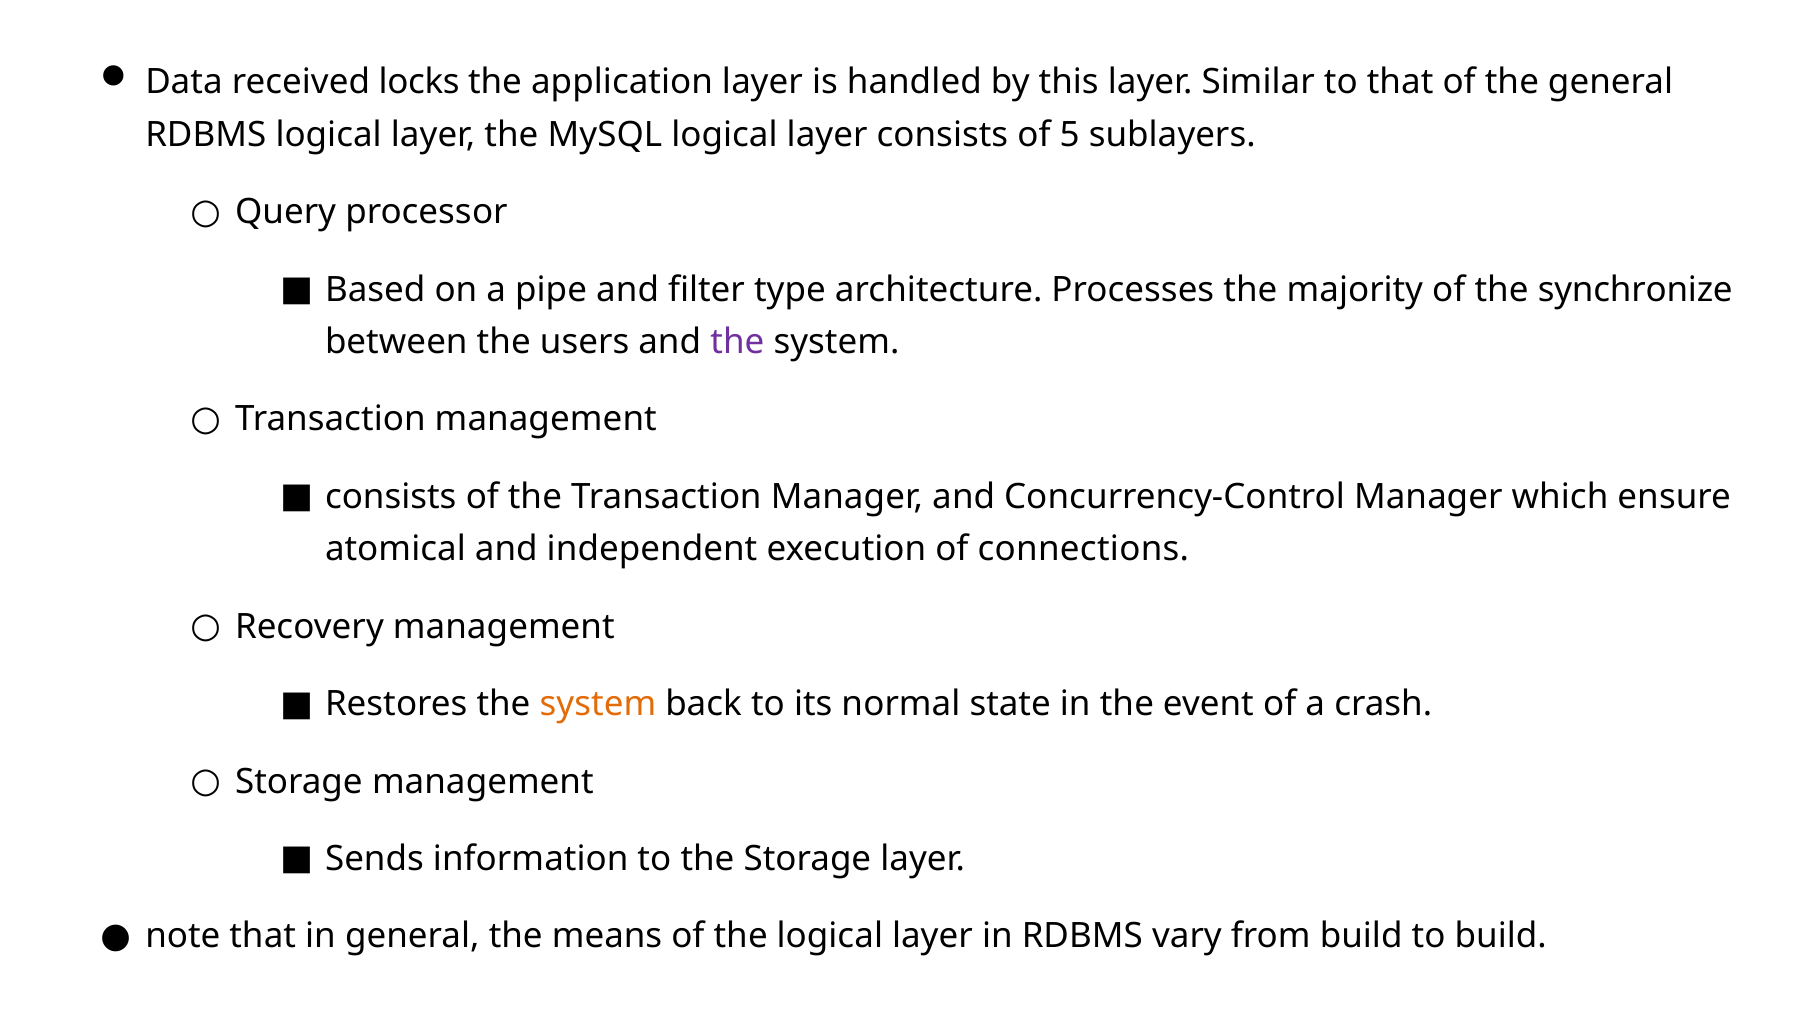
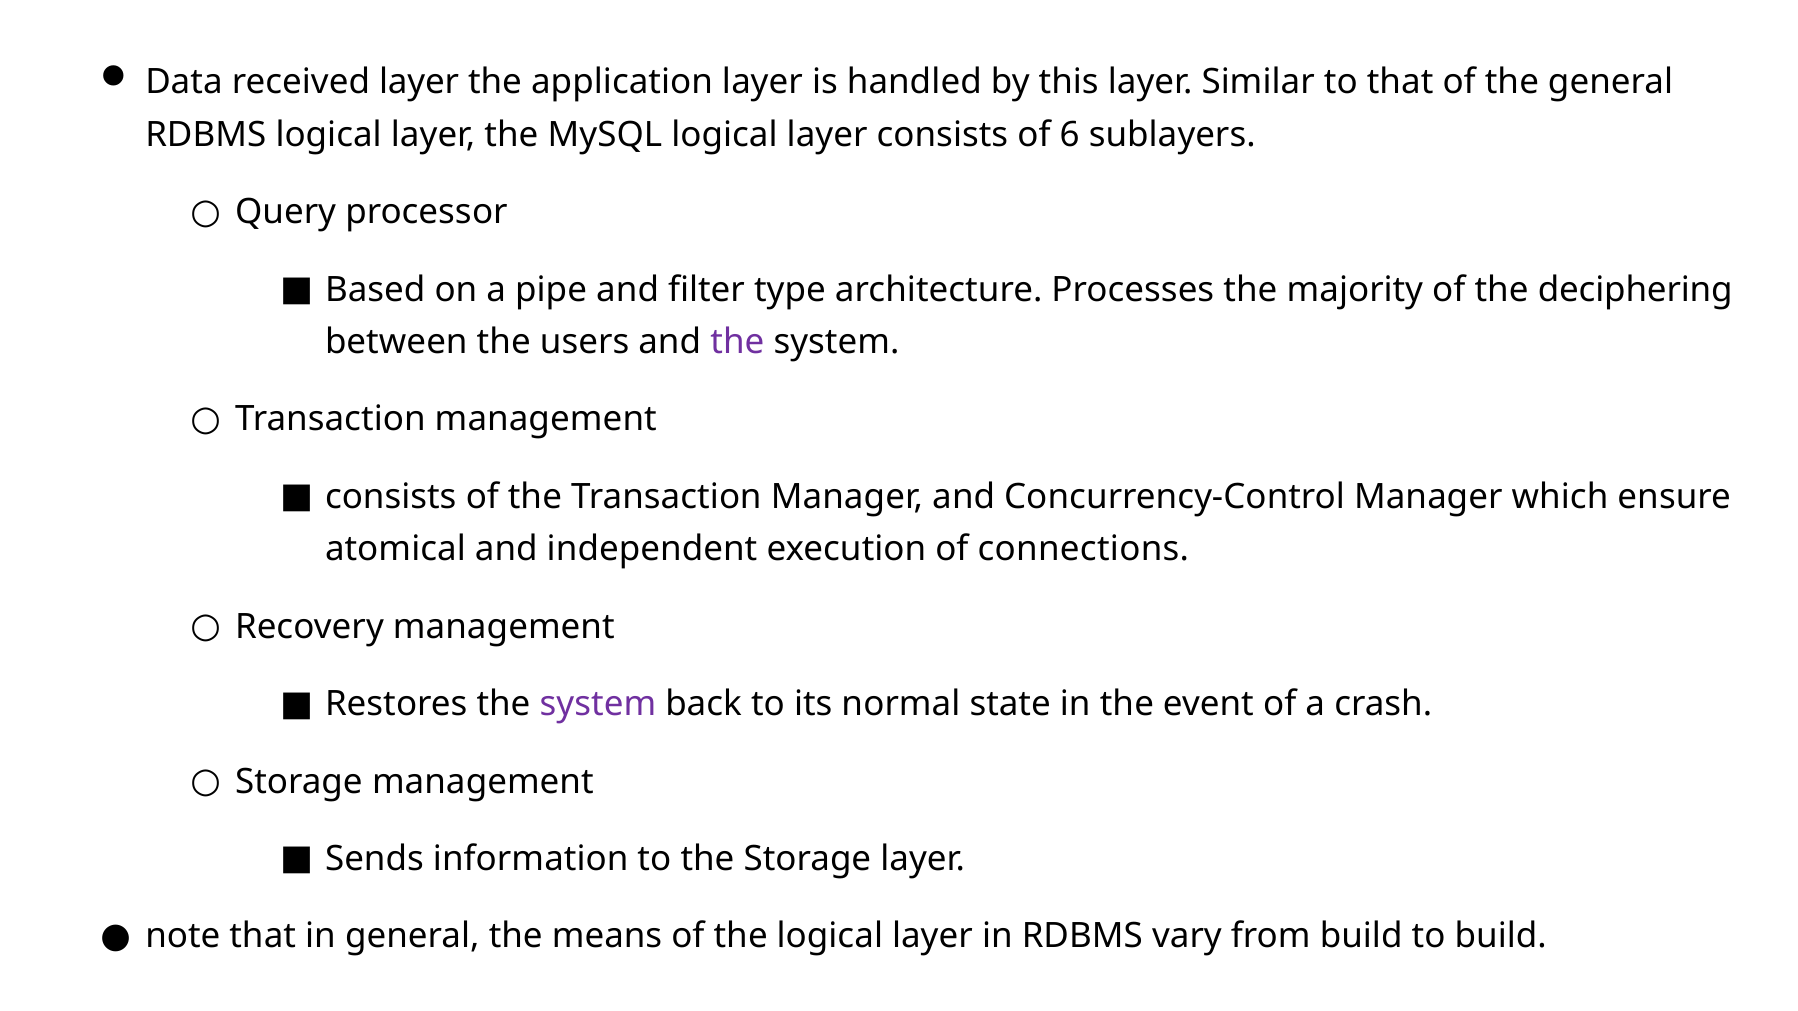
received locks: locks -> layer
5: 5 -> 6
synchronize: synchronize -> deciphering
system at (598, 704) colour: orange -> purple
